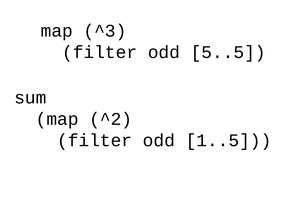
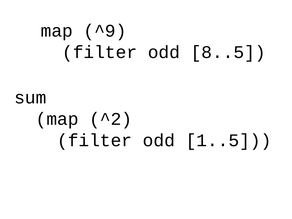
^3: ^3 -> ^9
5..5: 5..5 -> 8..5
